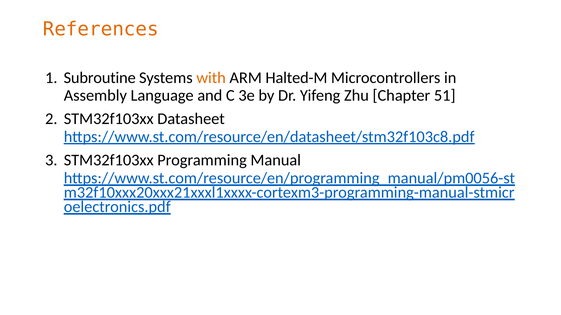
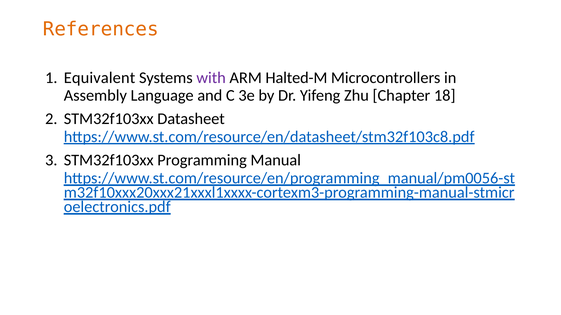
Subroutine: Subroutine -> Equivalent
with colour: orange -> purple
51: 51 -> 18
